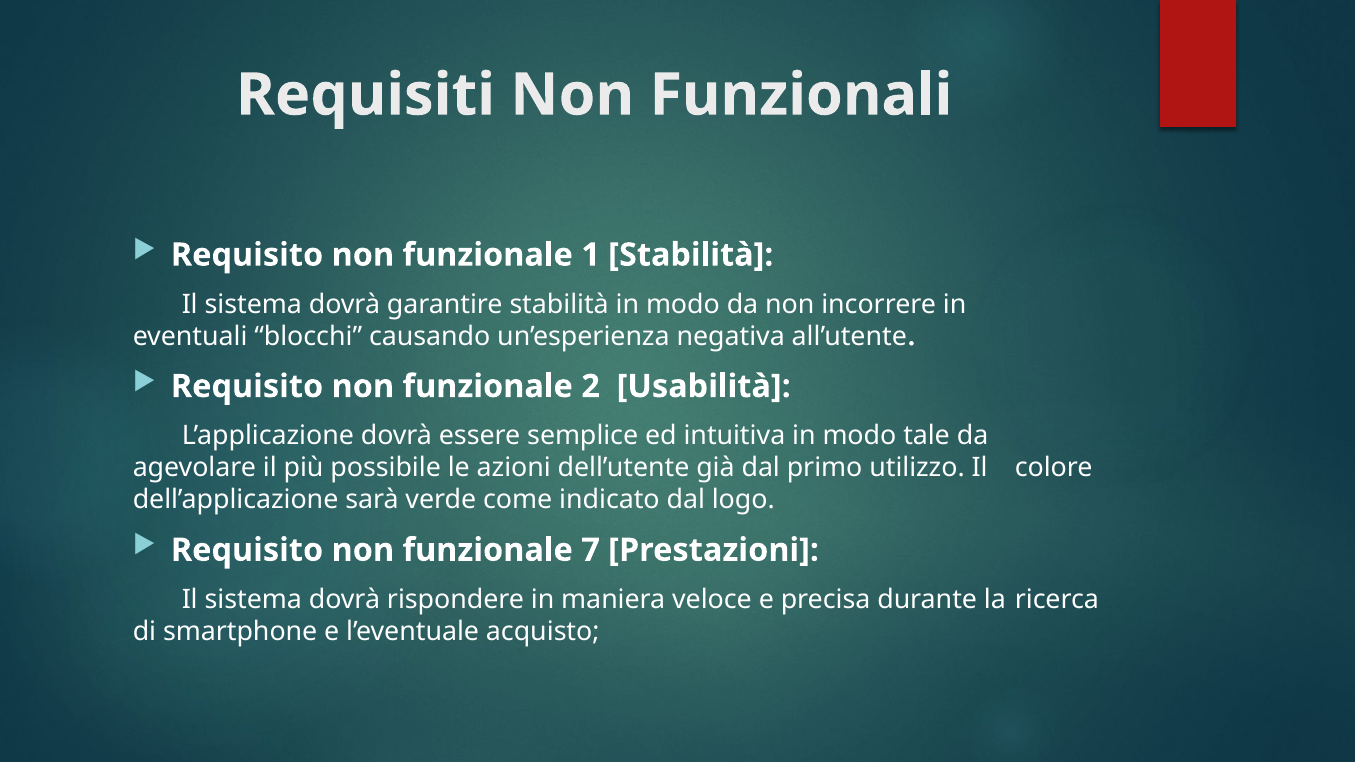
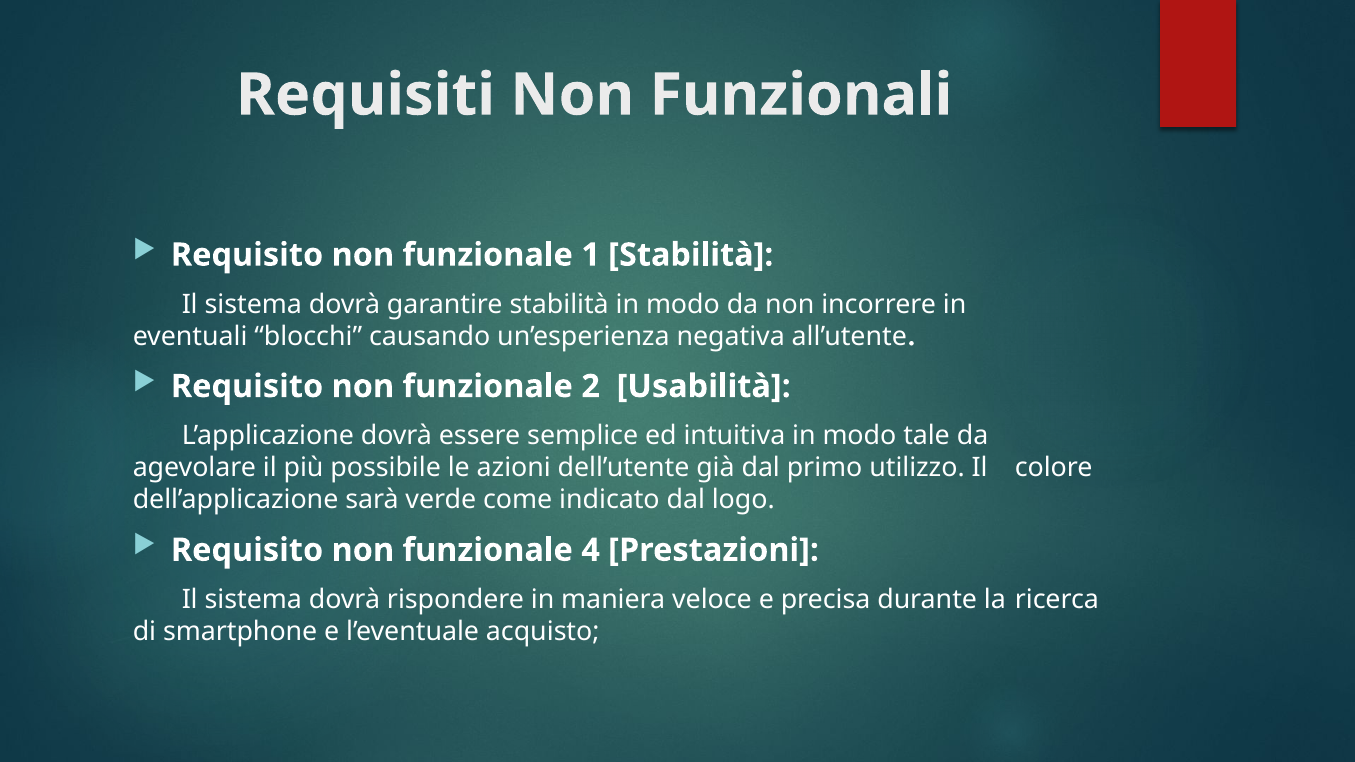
7: 7 -> 4
